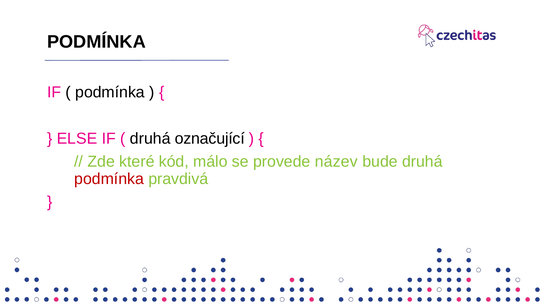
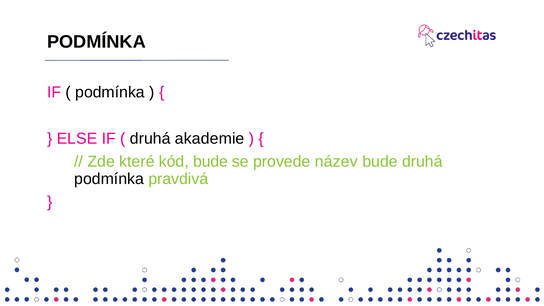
označující: označující -> akademie
kód málo: málo -> bude
podmínka at (109, 179) colour: red -> black
